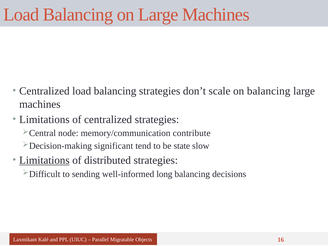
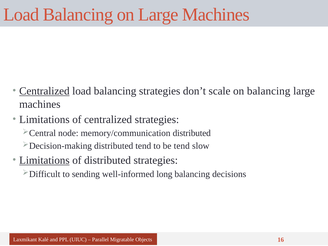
Centralized at (44, 91) underline: none -> present
memory/communication contribute: contribute -> distributed
significant at (114, 146): significant -> distributed
be state: state -> tend
